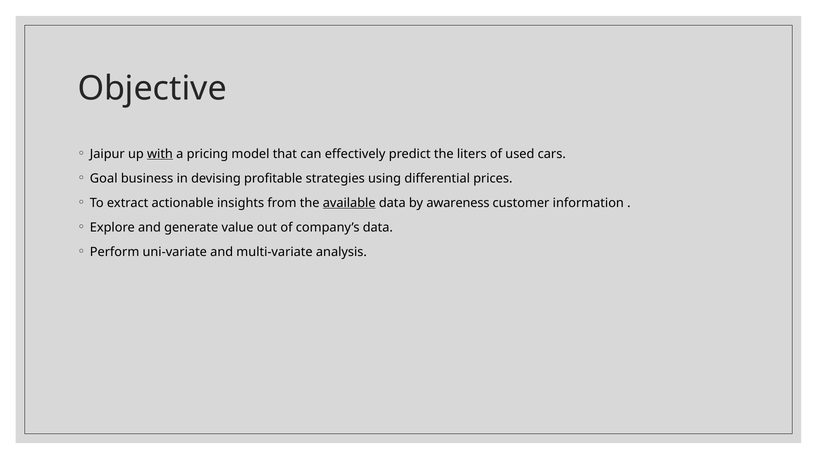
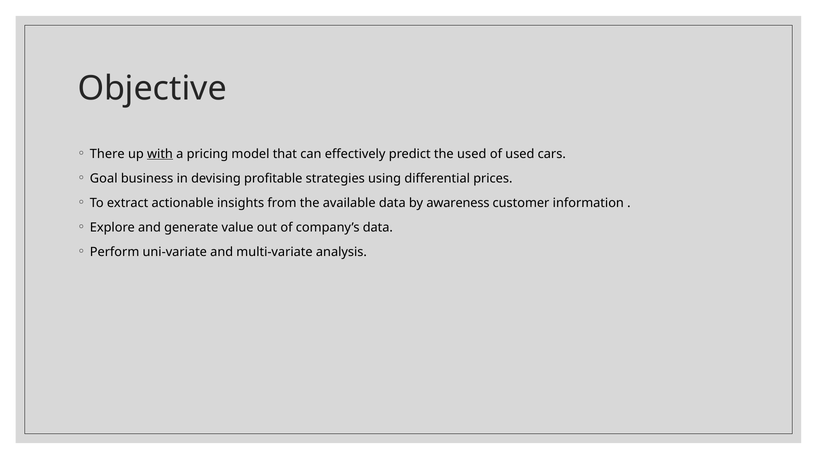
Jaipur: Jaipur -> There
the liters: liters -> used
available underline: present -> none
